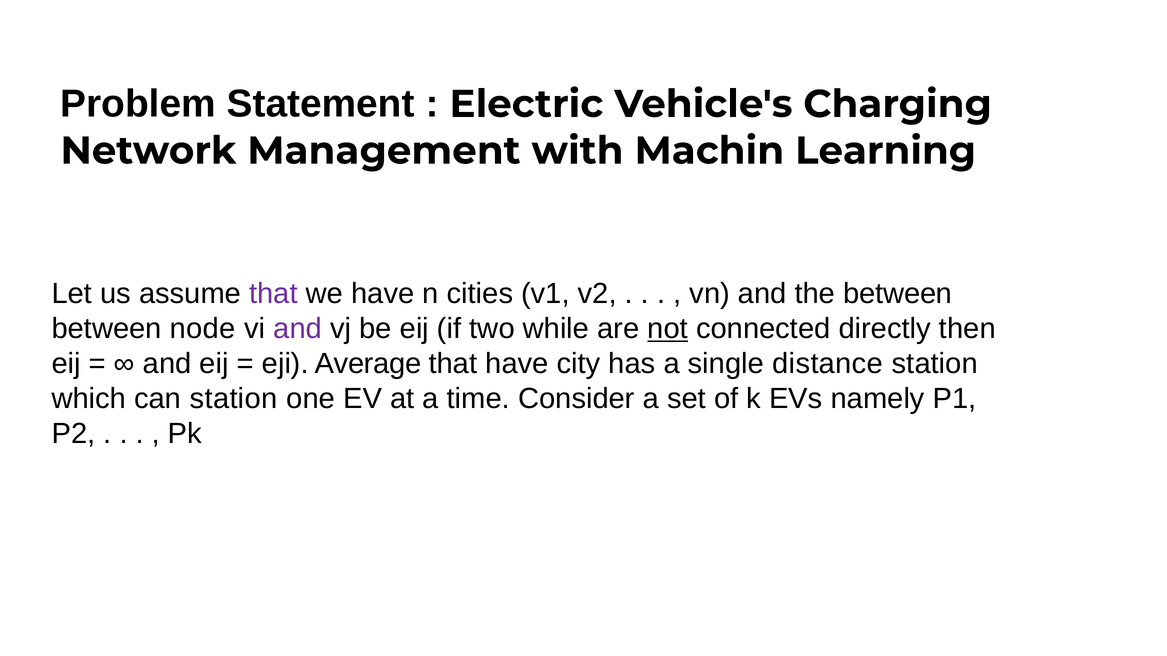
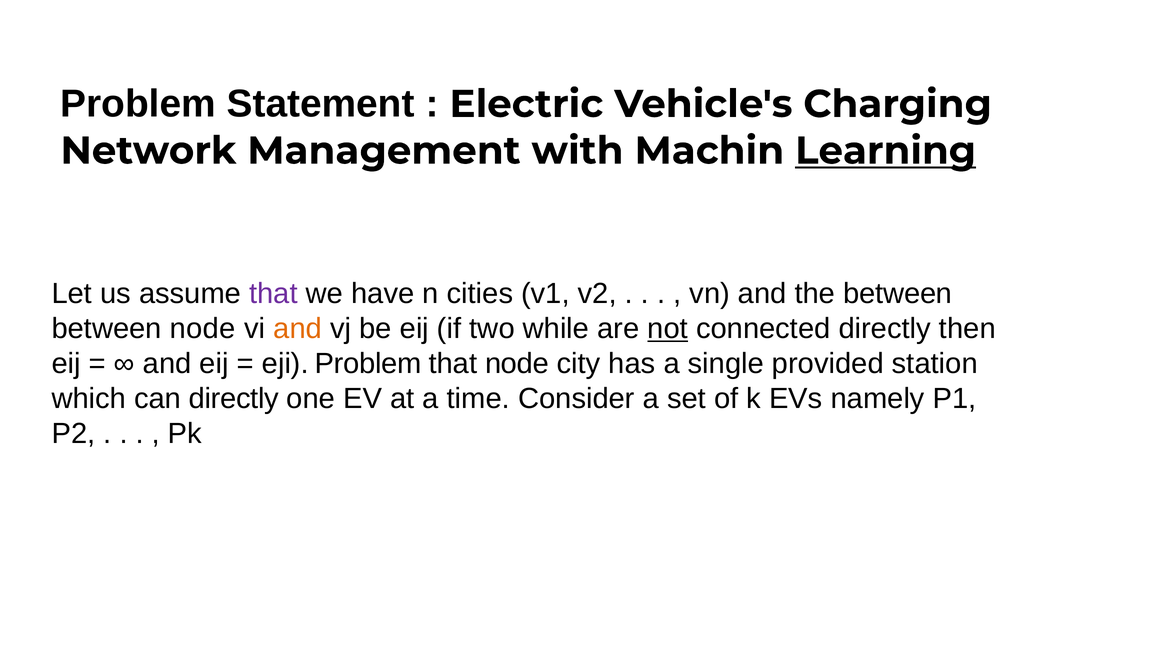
Learning underline: none -> present
and at (298, 329) colour: purple -> orange
eji Average: Average -> Problem
that have: have -> node
distance: distance -> provided
can station: station -> directly
